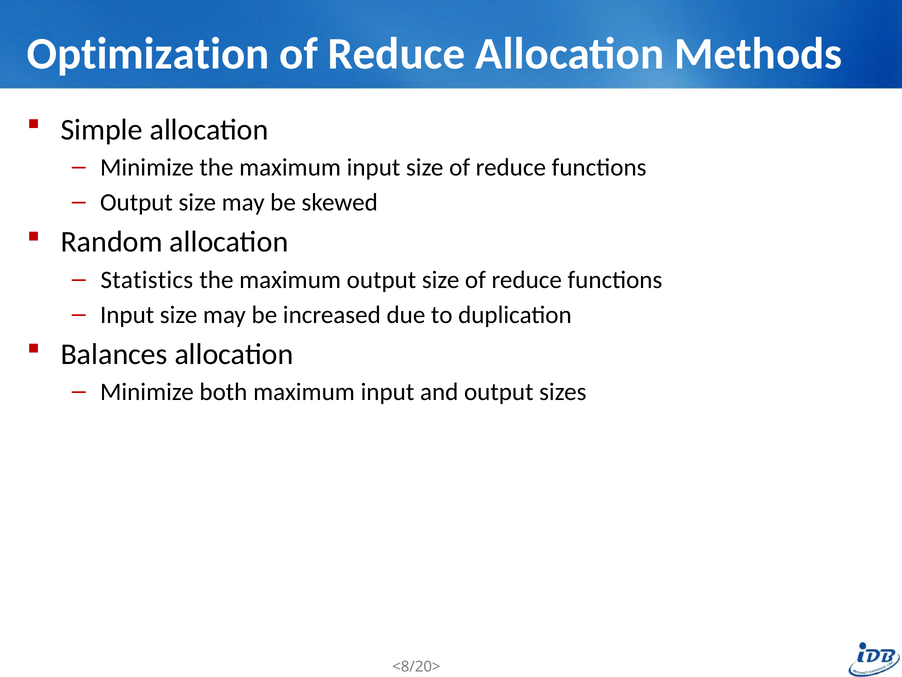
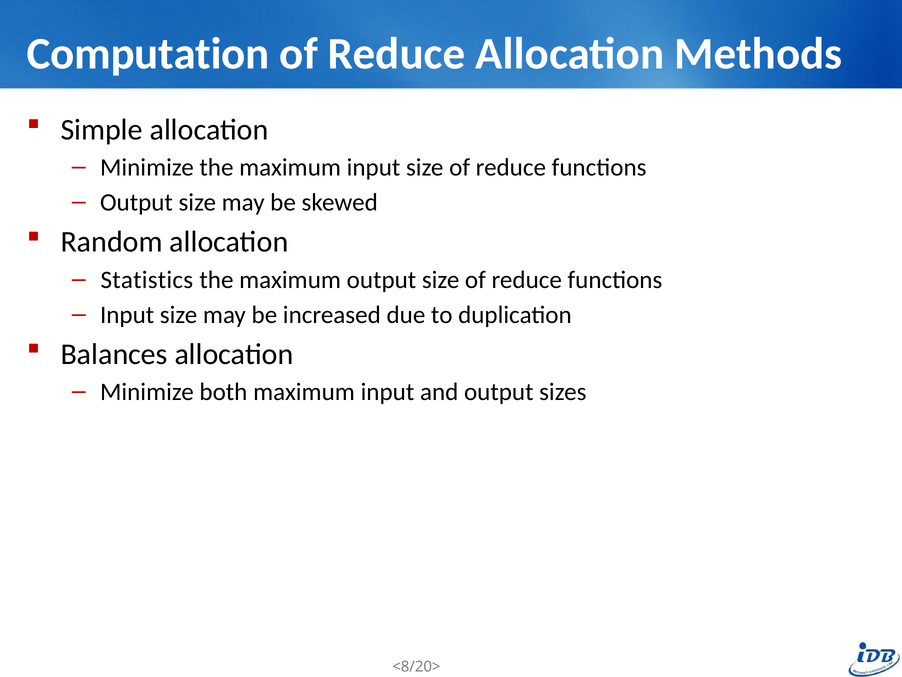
Optimization: Optimization -> Computation
